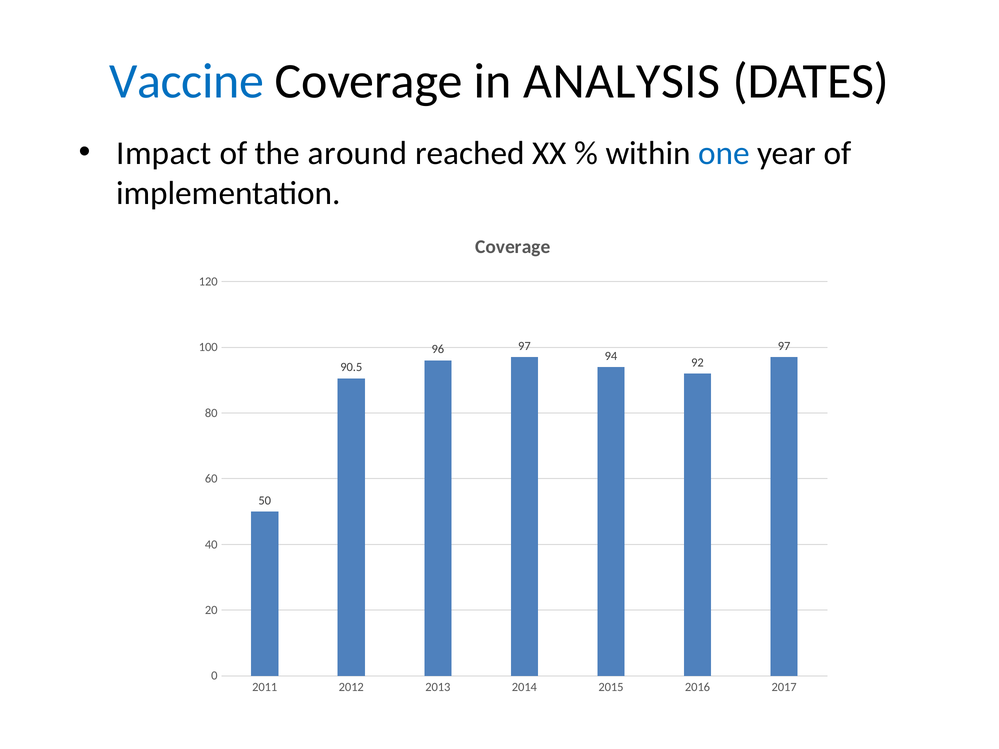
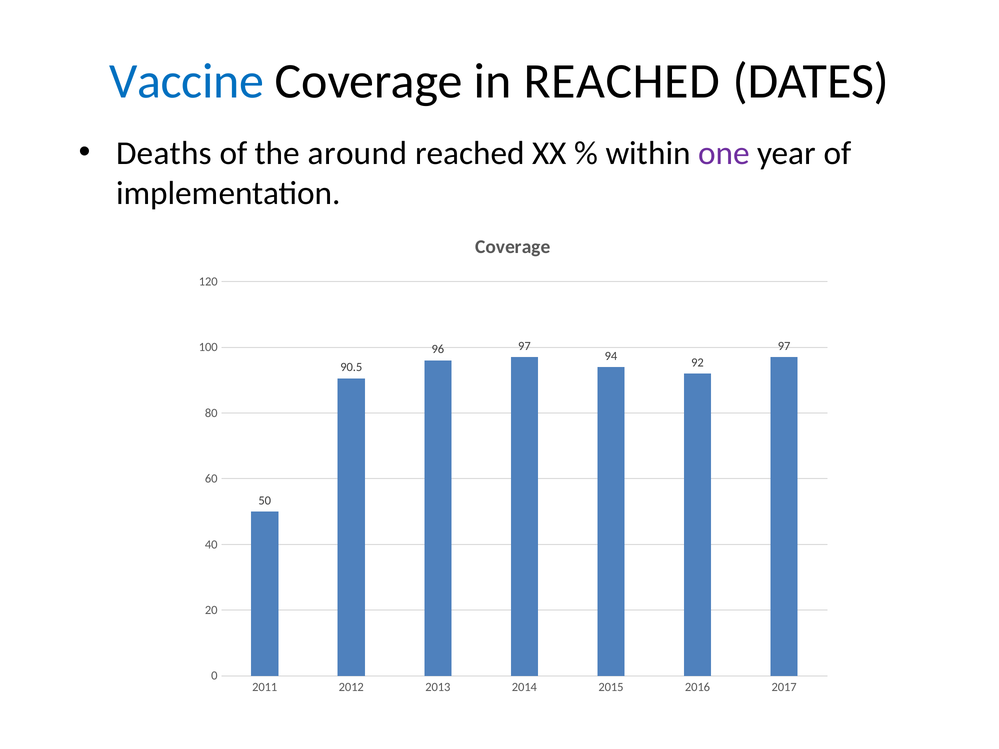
in ANALYSIS: ANALYSIS -> REACHED
Impact: Impact -> Deaths
one colour: blue -> purple
